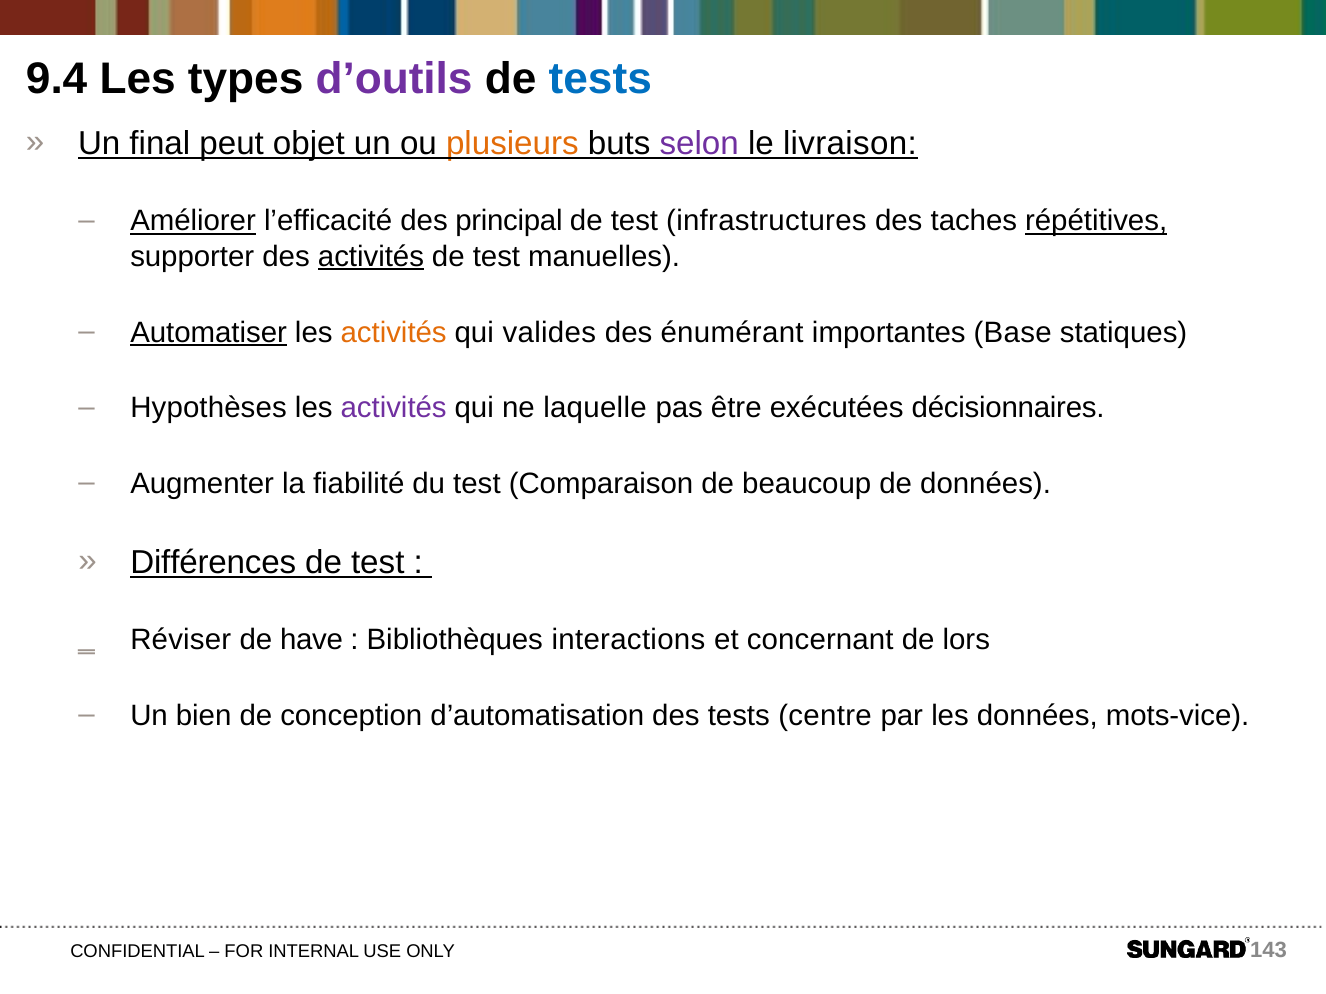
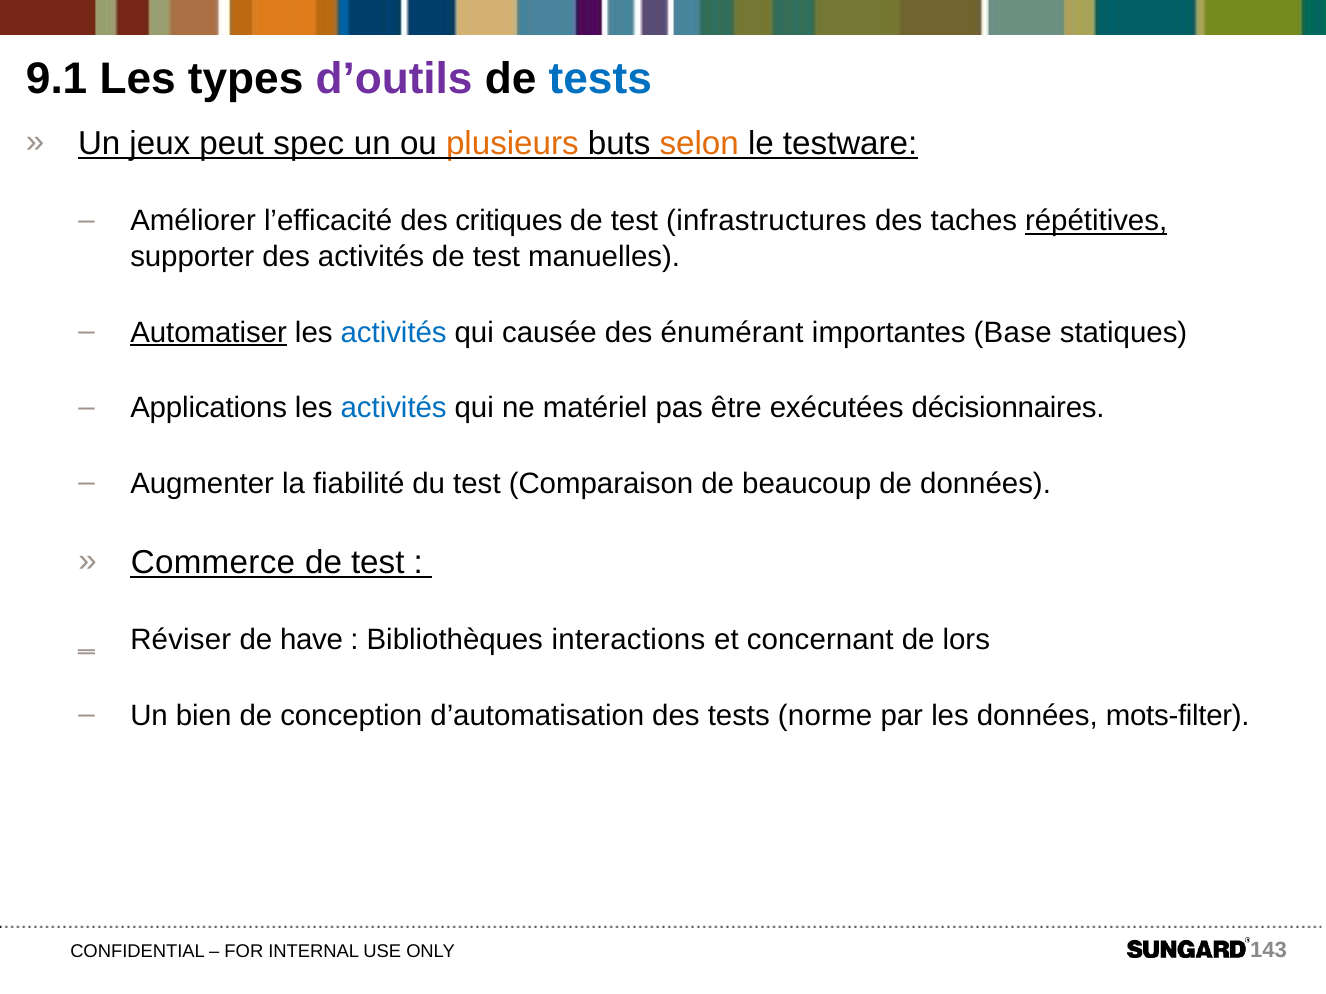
9.4: 9.4 -> 9.1
final: final -> jeux
objet: objet -> spec
selon colour: purple -> orange
livraison: livraison -> testware
Améliorer underline: present -> none
principal: principal -> critiques
activités at (371, 257) underline: present -> none
activités at (394, 333) colour: orange -> blue
valides: valides -> causée
Hypothèses: Hypothèses -> Applications
activités at (394, 408) colour: purple -> blue
laquelle: laquelle -> matériel
Différences: Différences -> Commerce
centre: centre -> norme
mots-vice: mots-vice -> mots-filter
